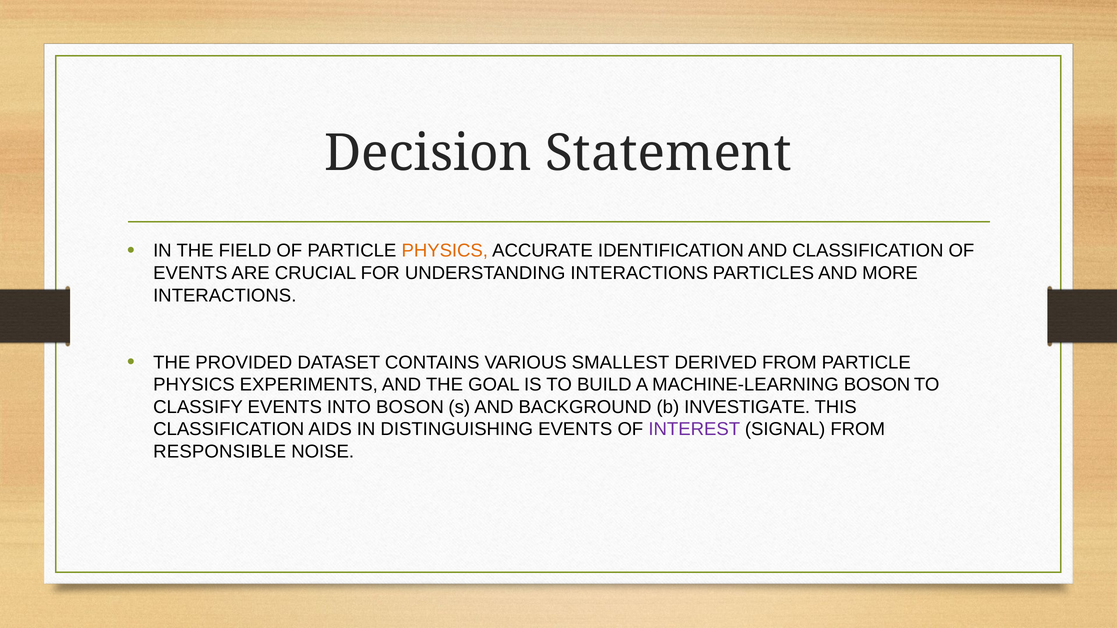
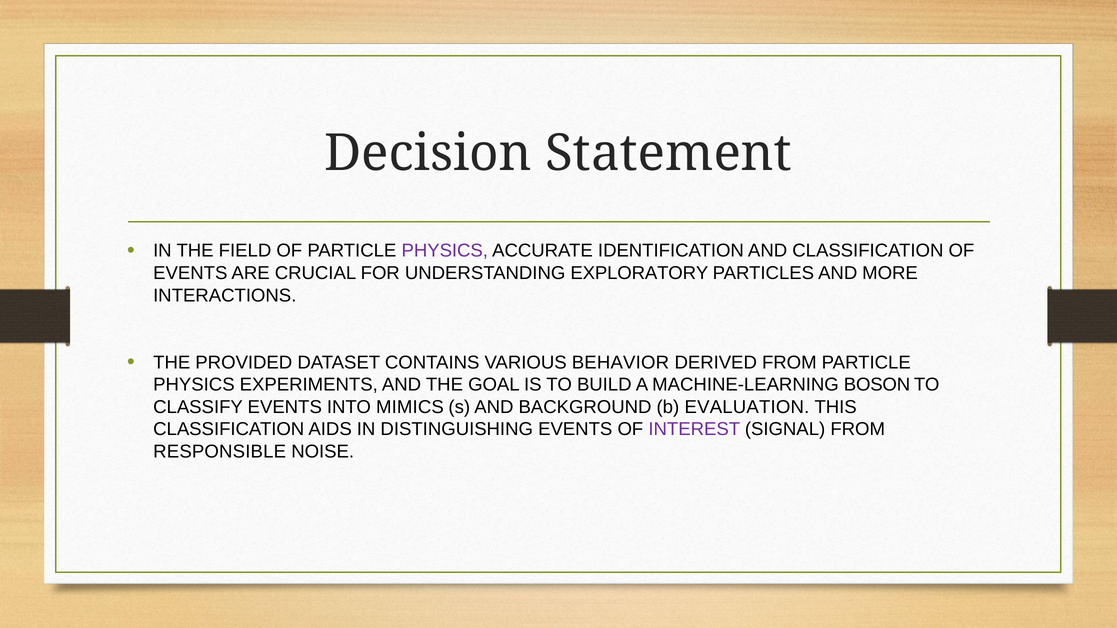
PHYSICS at (445, 251) colour: orange -> purple
UNDERSTANDING INTERACTIONS: INTERACTIONS -> EXPLORATORY
SMALLEST: SMALLEST -> BEHAVIOR
INTO BOSON: BOSON -> MIMICS
INVESTIGATE: INVESTIGATE -> EVALUATION
